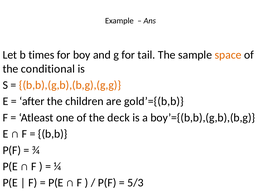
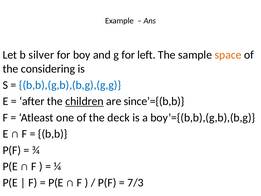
times: times -> silver
tail: tail -> left
conditional: conditional -> considering
b,b),(g,b),(b,g),(g,g colour: orange -> blue
children underline: none -> present
gold’={(b,b: gold’={(b,b -> since’={(b,b
5/3: 5/3 -> 7/3
